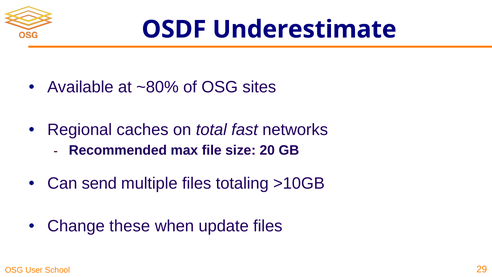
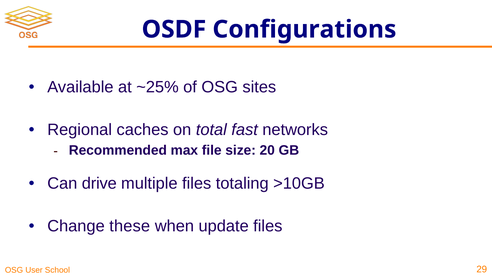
Underestimate: Underestimate -> Configurations
~80%: ~80% -> ~25%
send: send -> drive
